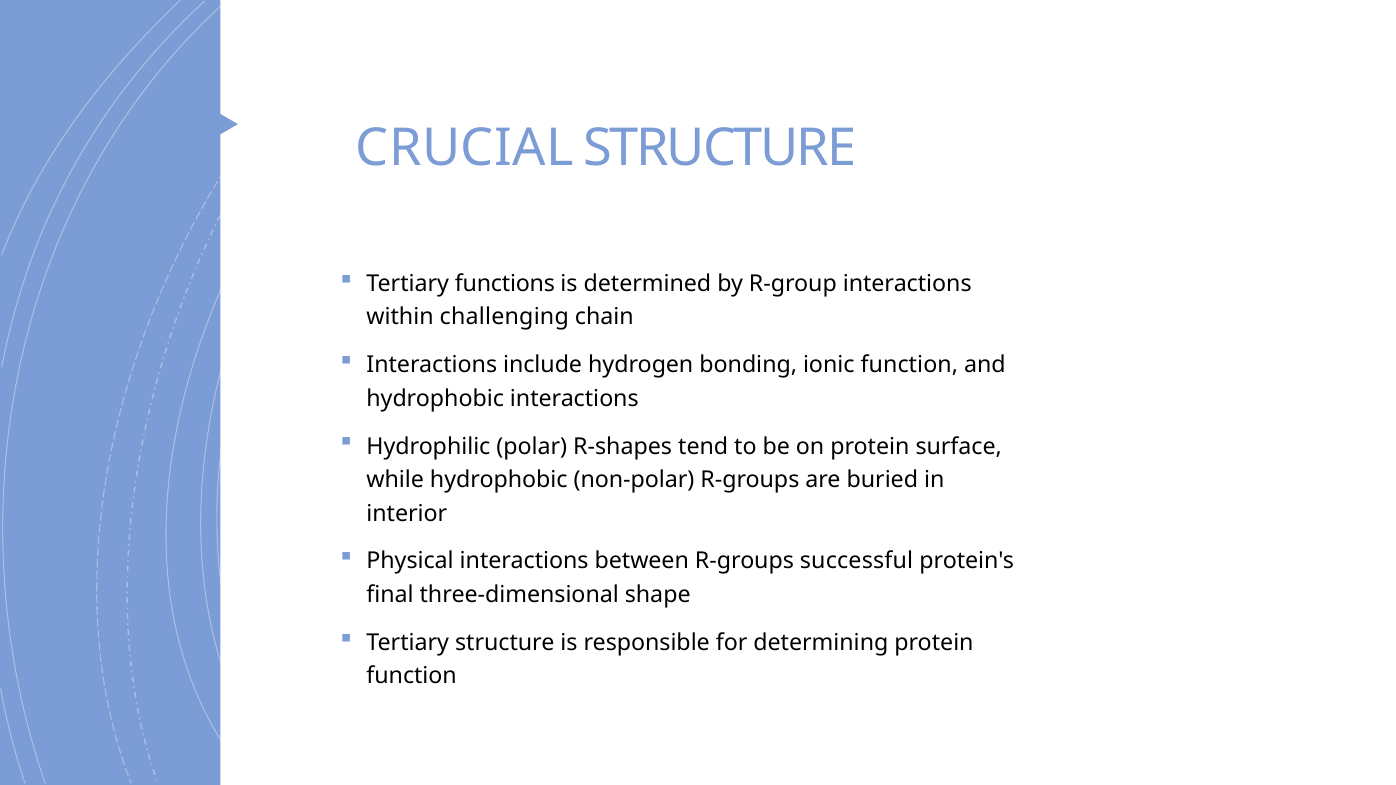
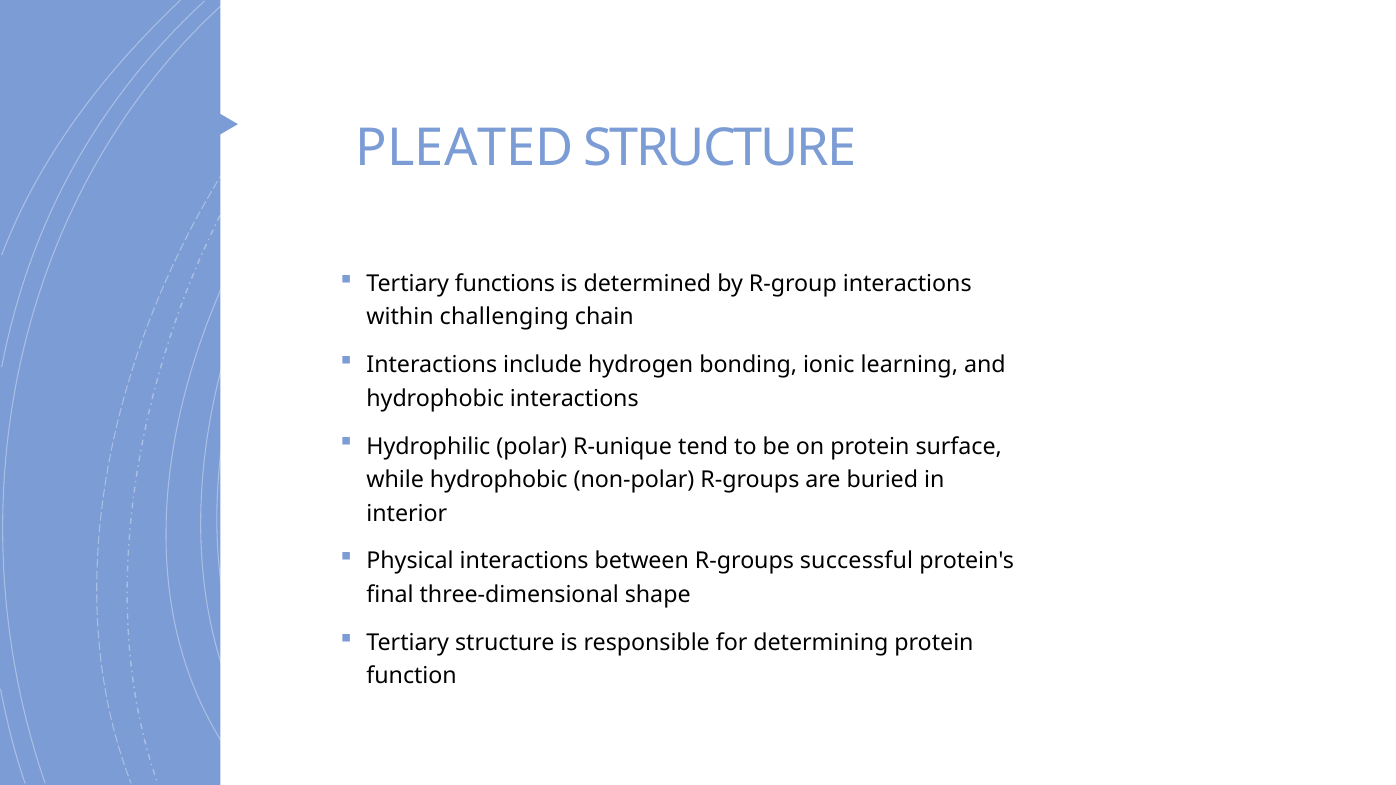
CRUCIAL: CRUCIAL -> PLEATED
ionic function: function -> learning
R-shapes: R-shapes -> R-unique
